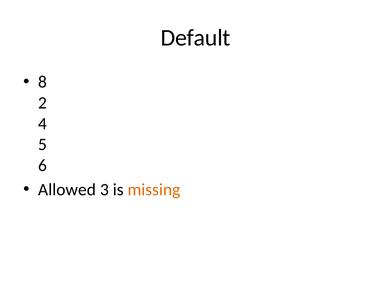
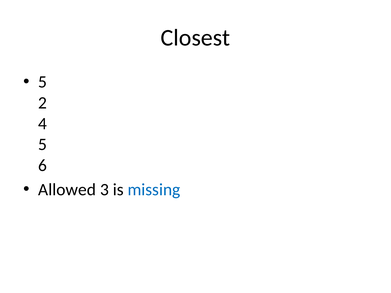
Default: Default -> Closest
8 at (43, 82): 8 -> 5
missing colour: orange -> blue
